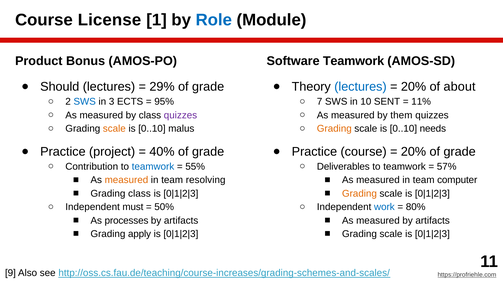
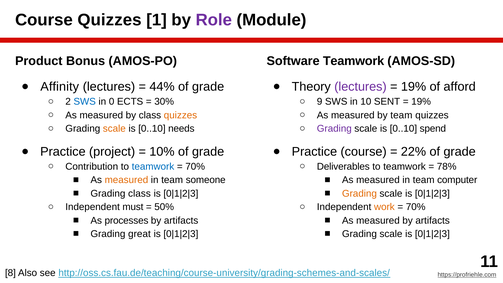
Course License: License -> Quizzes
Role colour: blue -> purple
Should: Should -> Affinity
29%: 29% -> 44%
lectures at (360, 87) colour: blue -> purple
20% at (414, 87): 20% -> 19%
about: about -> afford
3: 3 -> 0
95%: 95% -> 30%
7: 7 -> 9
11% at (421, 102): 11% -> 19%
quizzes at (180, 115) colour: purple -> orange
by them: them -> team
malus: malus -> needs
Grading at (334, 129) colour: orange -> purple
needs: needs -> spend
40%: 40% -> 10%
20% at (414, 152): 20% -> 22%
55% at (195, 166): 55% -> 70%
57%: 57% -> 78%
resolving: resolving -> someone
work colour: blue -> orange
80% at (416, 207): 80% -> 70%
apply: apply -> great
9: 9 -> 8
http://oss.cs.fau.de/teaching/course-increases/grading-schemes-and-scales/: http://oss.cs.fau.de/teaching/course-increases/grading-schemes-and-scales/ -> http://oss.cs.fau.de/teaching/course-university/grading-schemes-and-scales/
